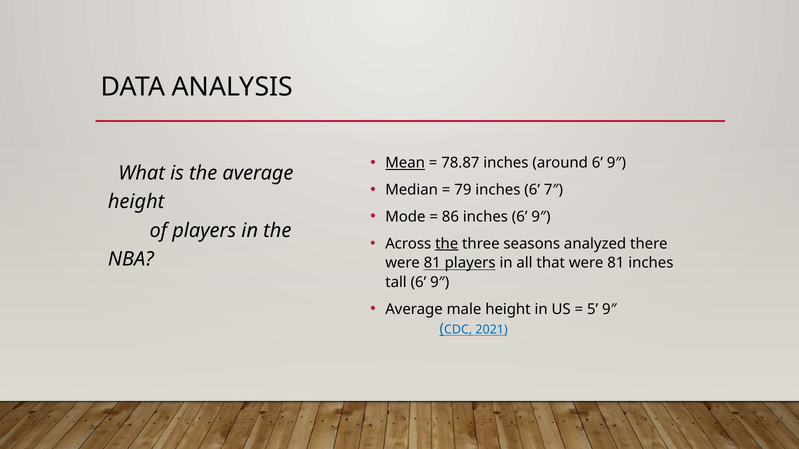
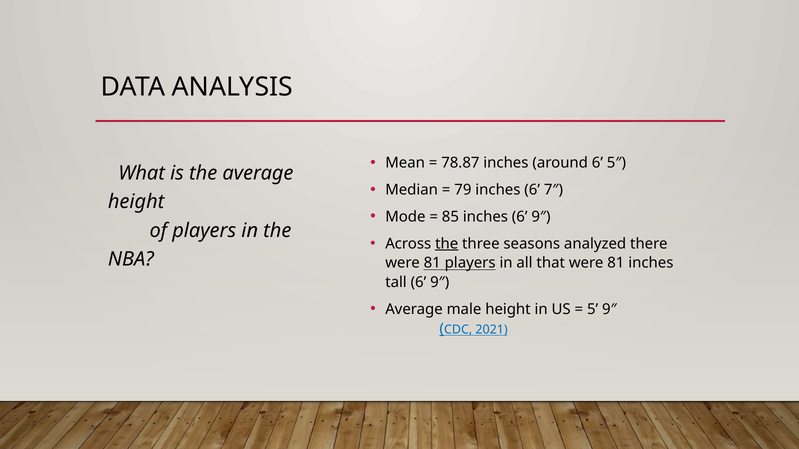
Mean underline: present -> none
around 6 9″: 9″ -> 5″
86: 86 -> 85
